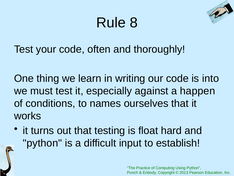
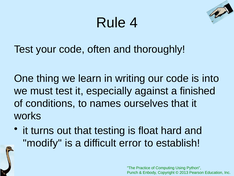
8: 8 -> 4
happen: happen -> finished
python at (42, 143): python -> modify
input: input -> error
